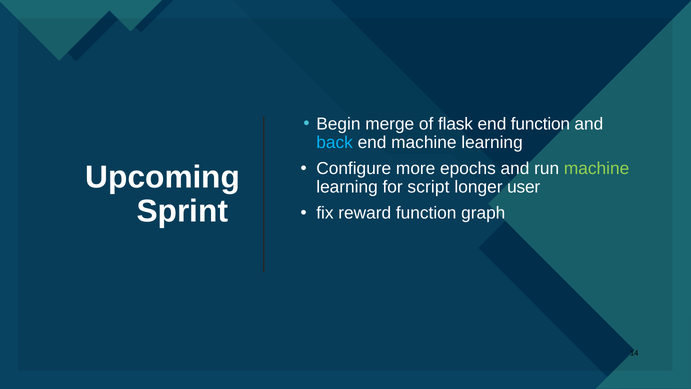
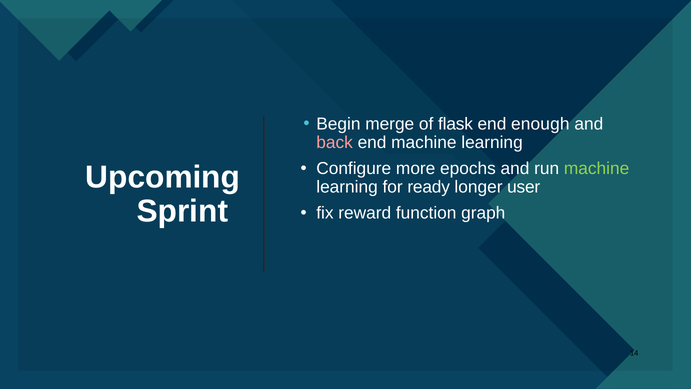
end function: function -> enough
back colour: light blue -> pink
script: script -> ready
